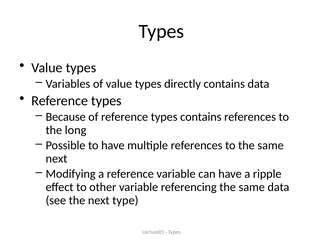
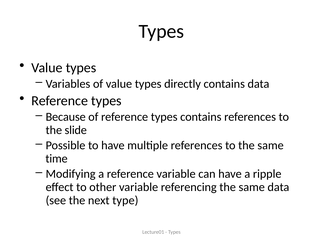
long: long -> slide
next at (56, 158): next -> time
